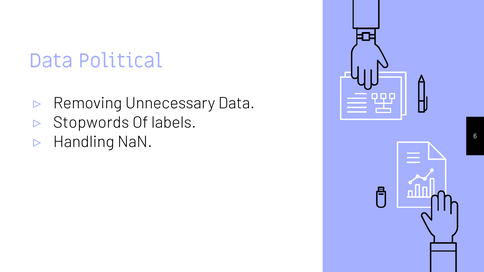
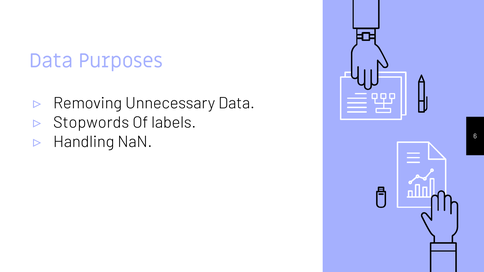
Political: Political -> Purposes
